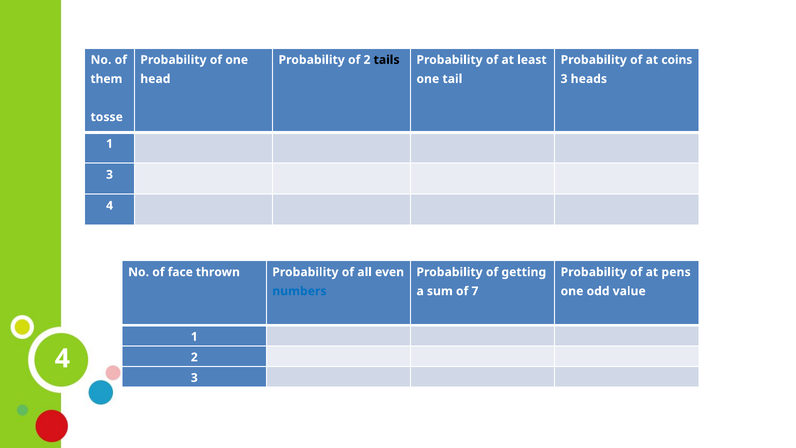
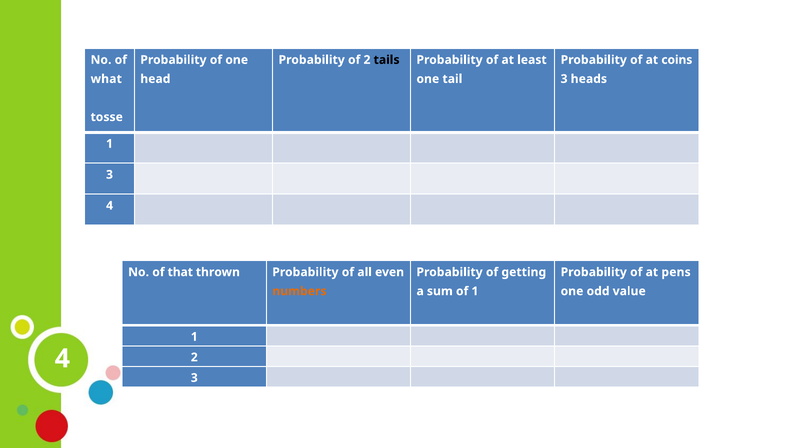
them: them -> what
face: face -> that
numbers colour: blue -> orange
of 7: 7 -> 1
